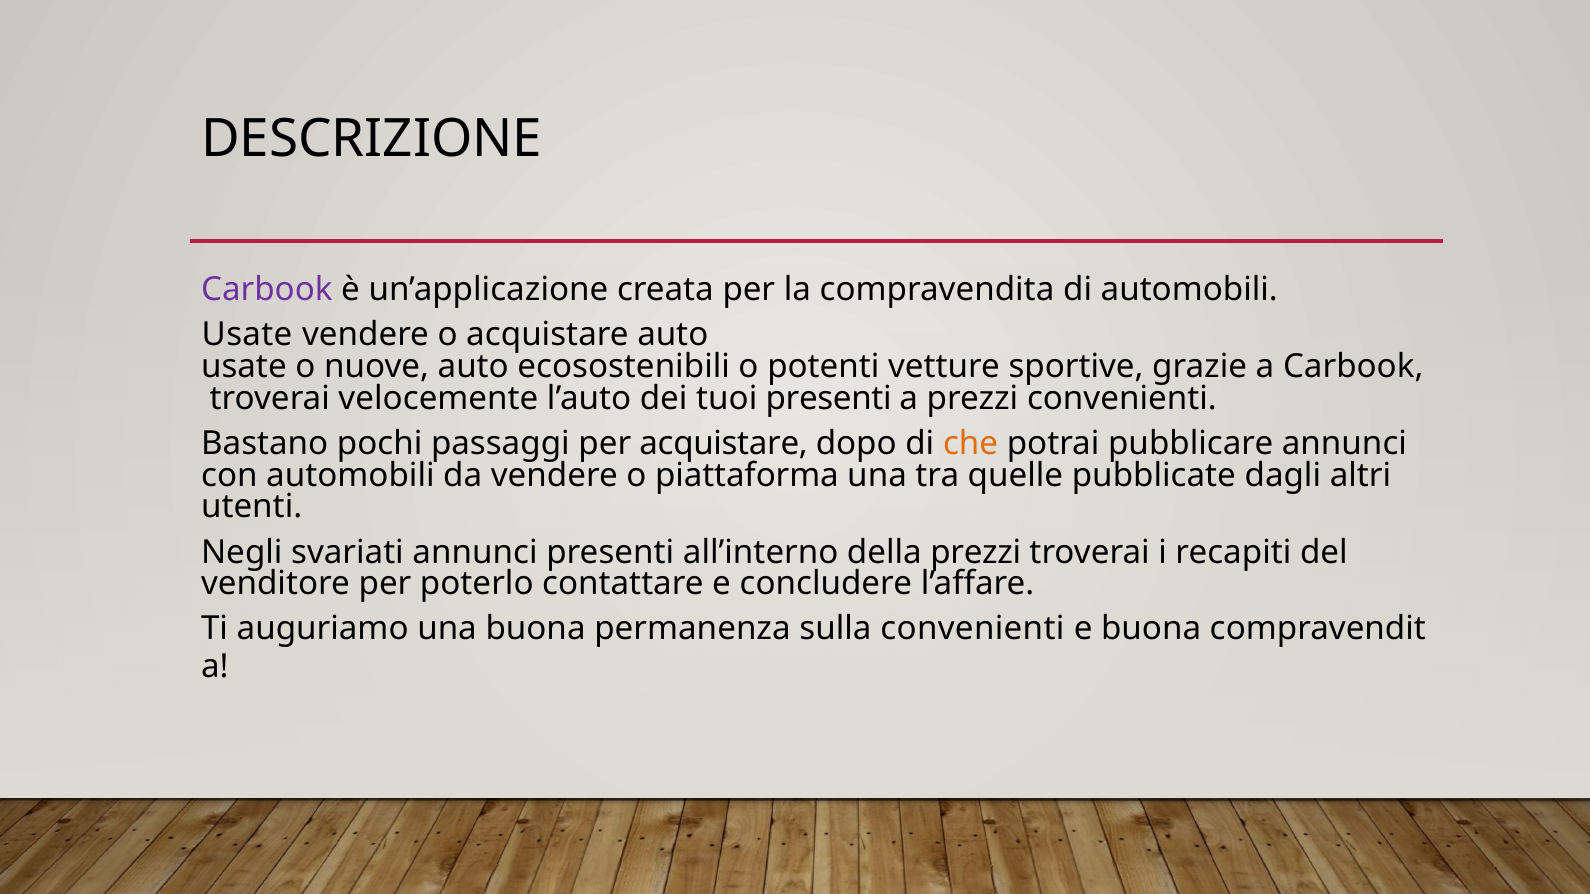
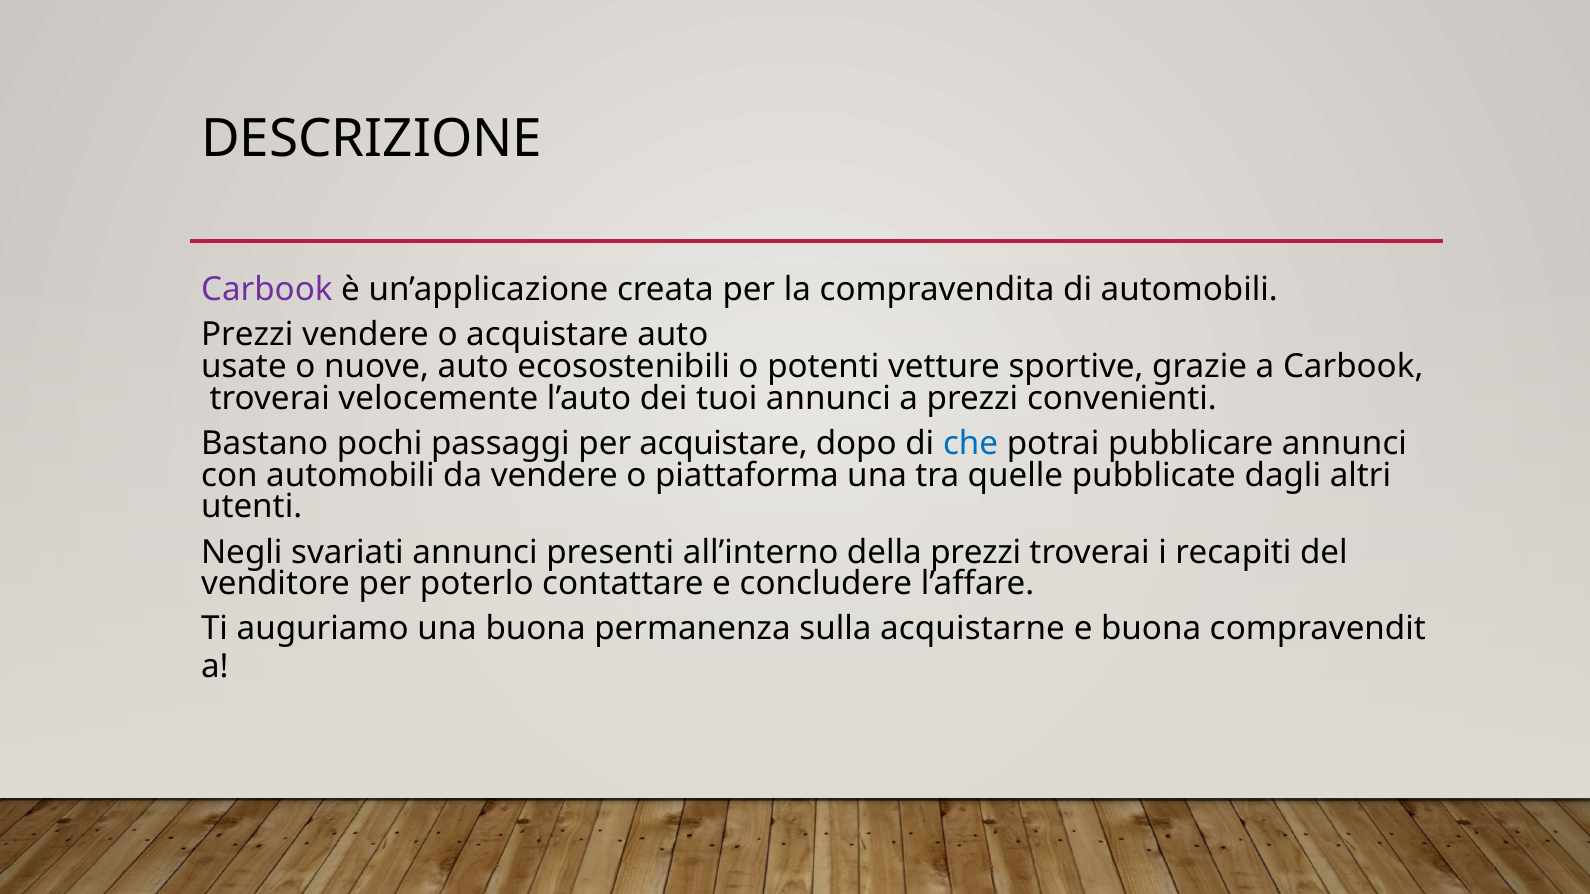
Usate at (247, 335): Usate -> Prezzi
tuoi presenti: presenti -> annunci
che colour: orange -> blue
sulla convenienti: convenienti -> acquistarne
